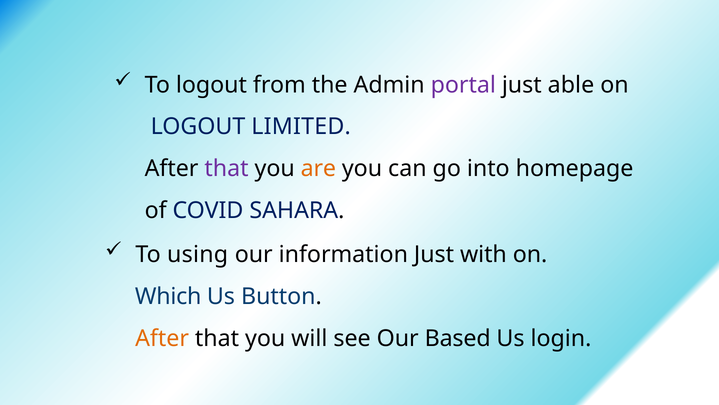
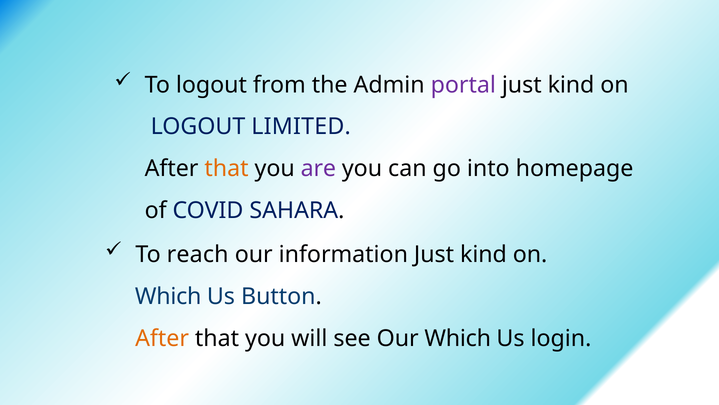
able at (571, 85): able -> kind
that at (226, 168) colour: purple -> orange
are colour: orange -> purple
using: using -> reach
information Just with: with -> kind
Our Based: Based -> Which
